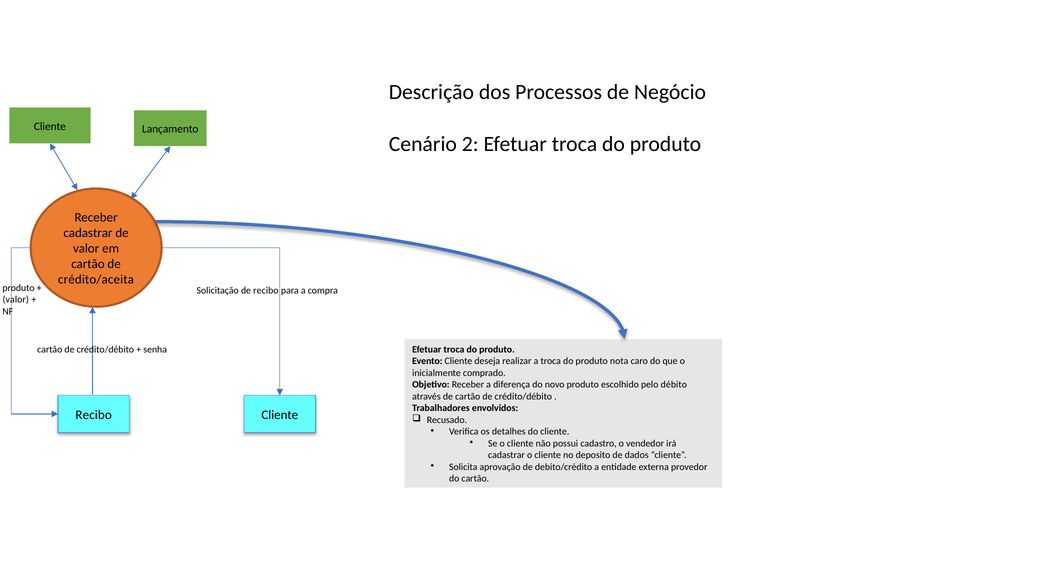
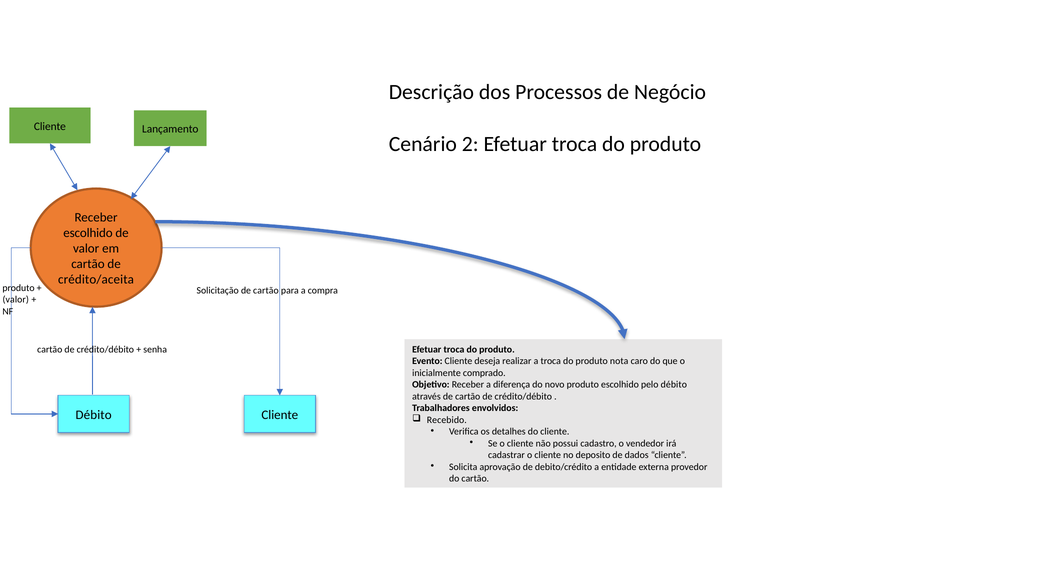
cadastrar at (88, 233): cadastrar -> escolhido
Solicitação de recibo: recibo -> cartão
Recibo at (94, 415): Recibo -> Débito
Recusado: Recusado -> Recebido
